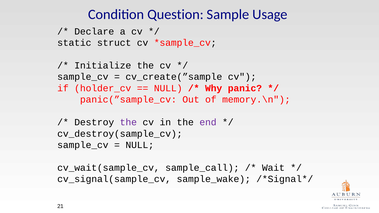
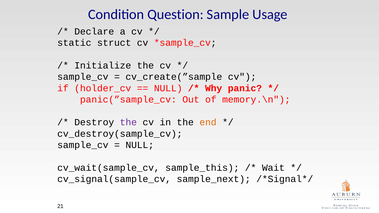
end colour: purple -> orange
sample_call: sample_call -> sample_this
sample_wake: sample_wake -> sample_next
